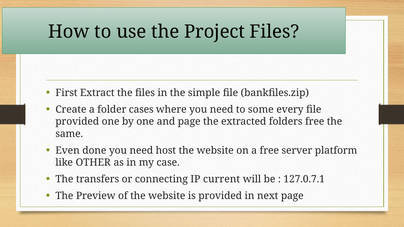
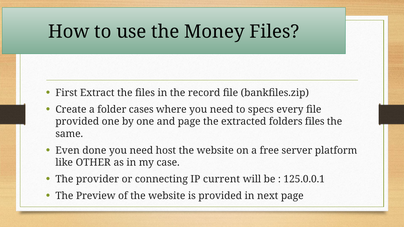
Project: Project -> Money
simple: simple -> record
some: some -> specs
folders free: free -> files
transfers: transfers -> provider
127.0.7.1: 127.0.7.1 -> 125.0.0.1
